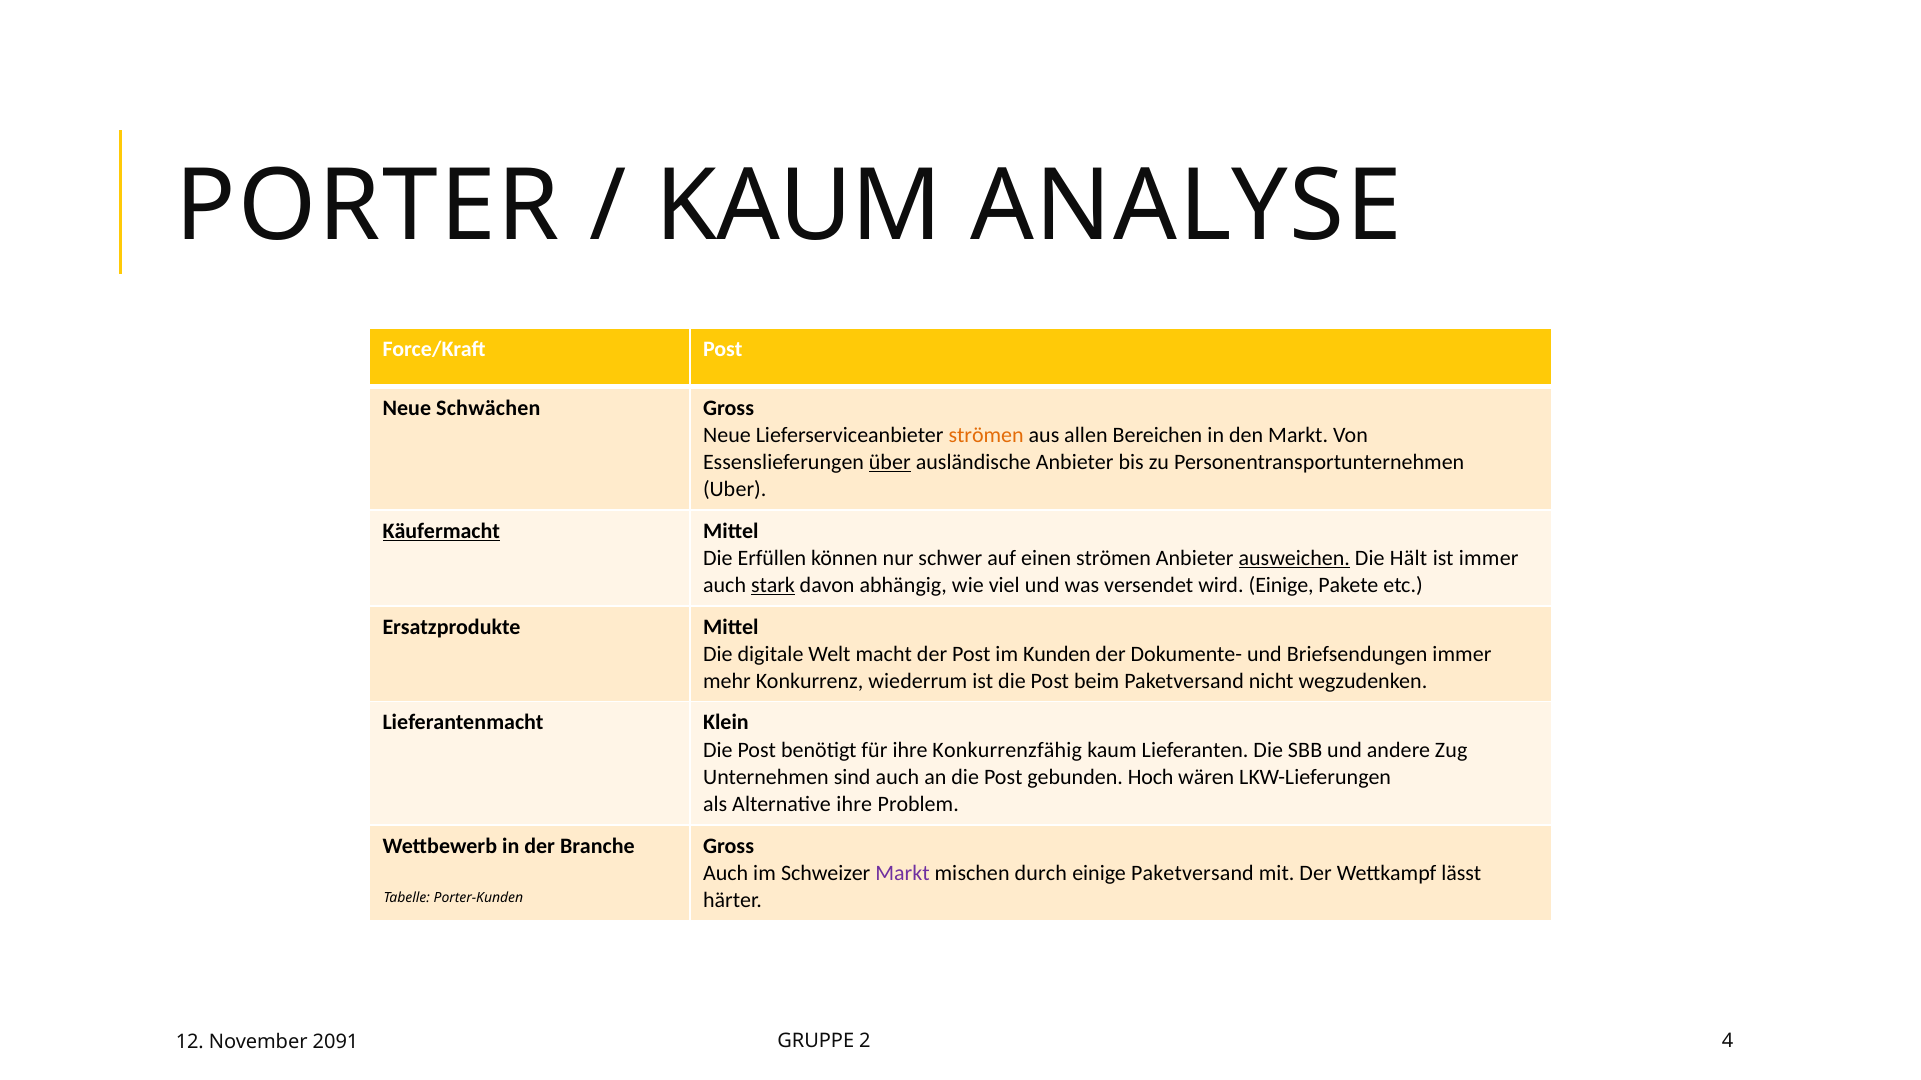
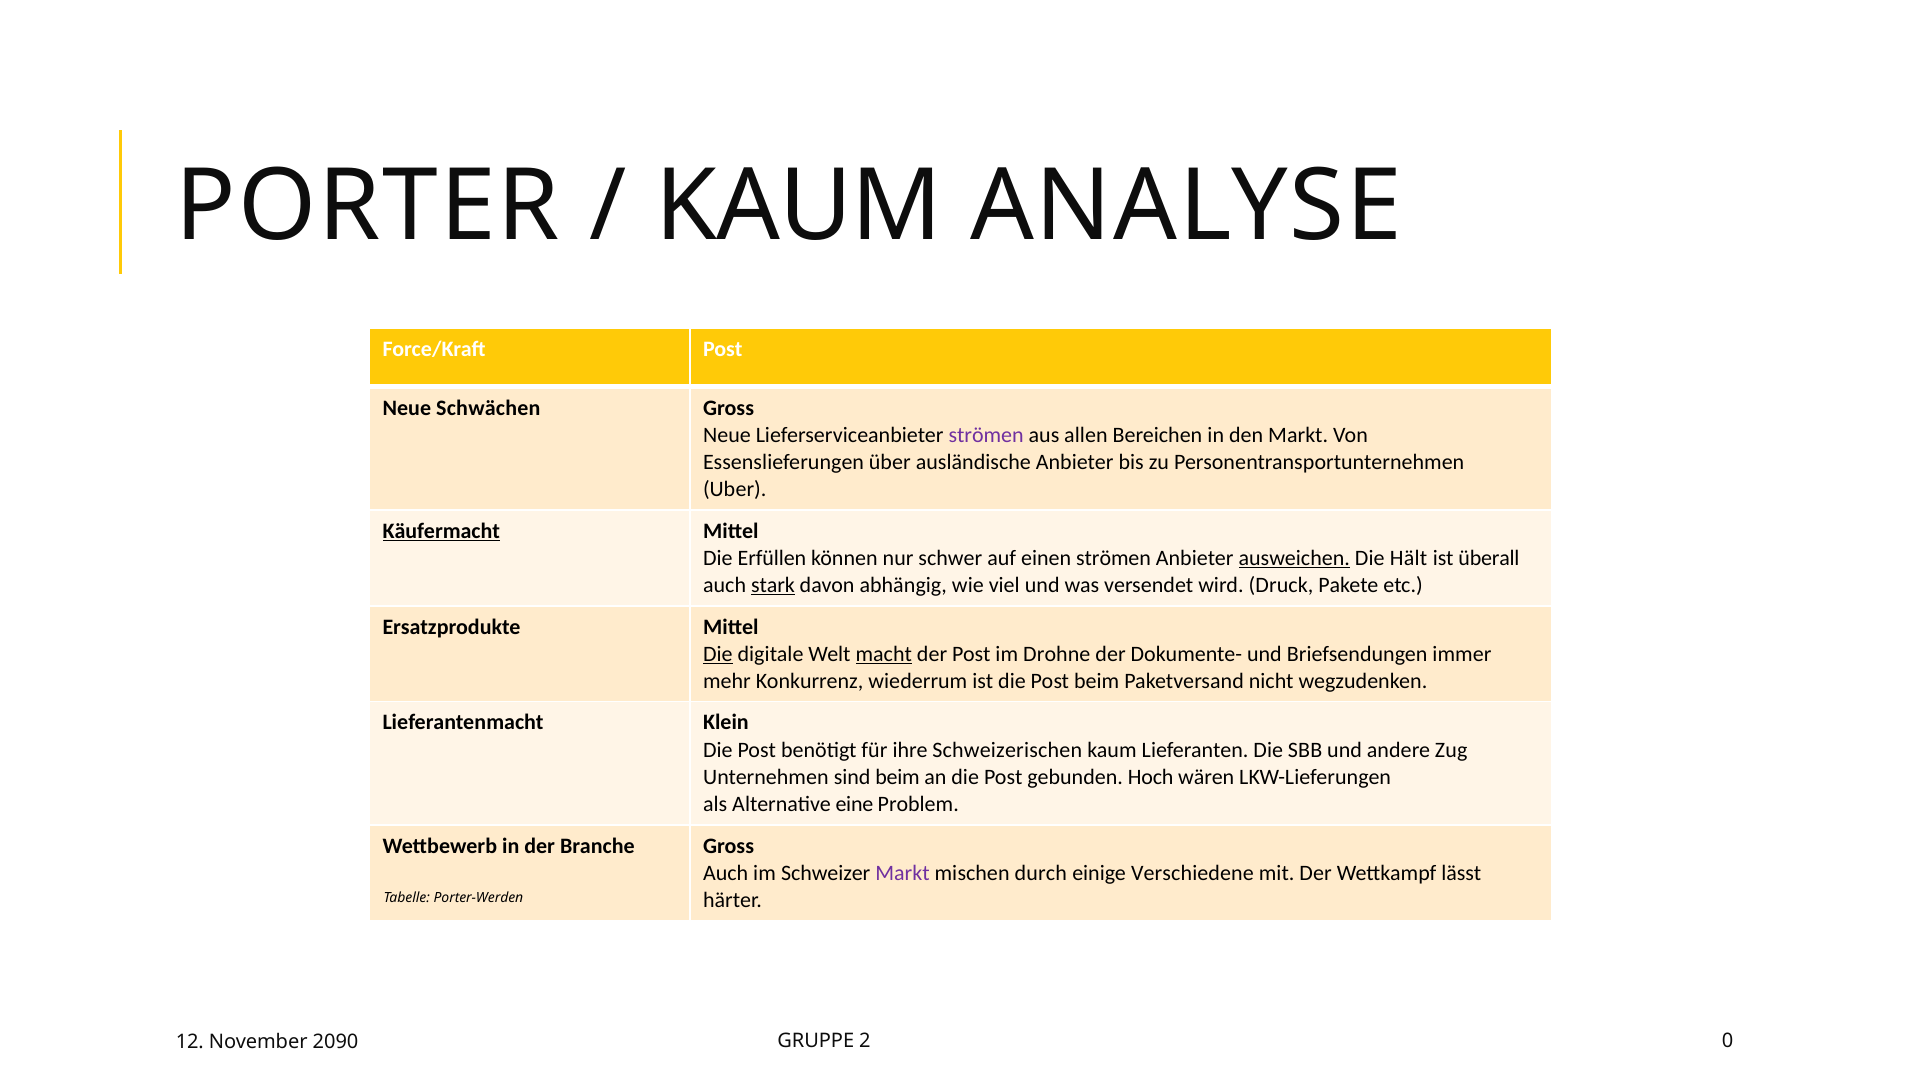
strömen at (986, 435) colour: orange -> purple
über underline: present -> none
ist immer: immer -> überall
wird Einige: Einige -> Druck
Die at (718, 654) underline: none -> present
macht underline: none -> present
Kunden: Kunden -> Drohne
Konkurrenzfähig: Konkurrenzfähig -> Schweizerischen
sind auch: auch -> beim
Alternative ihre: ihre -> eine
einige Paketversand: Paketversand -> Verschiedene
Porter-Kunden: Porter-Kunden -> Porter-Werden
4: 4 -> 0
2091: 2091 -> 2090
